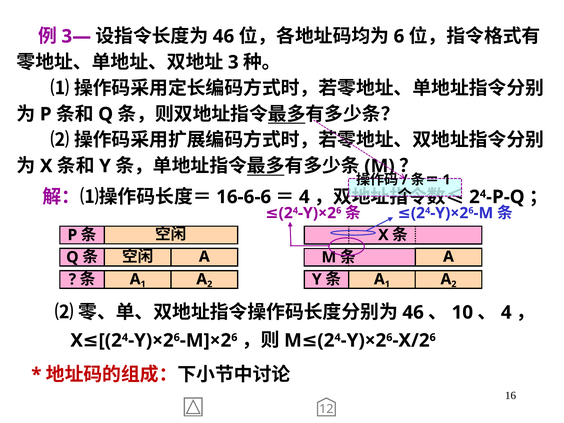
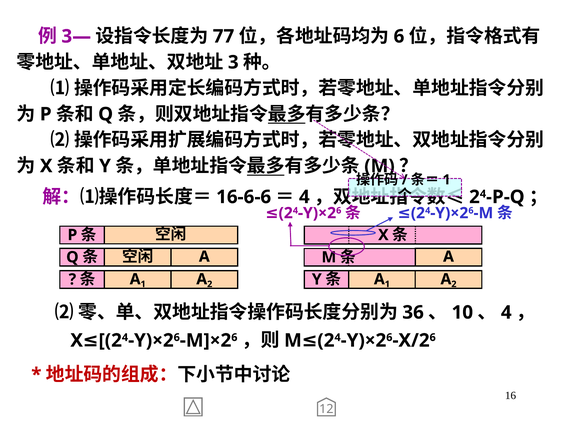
46 at (223, 36): 46 -> 77
46 at (413, 312): 46 -> 36
